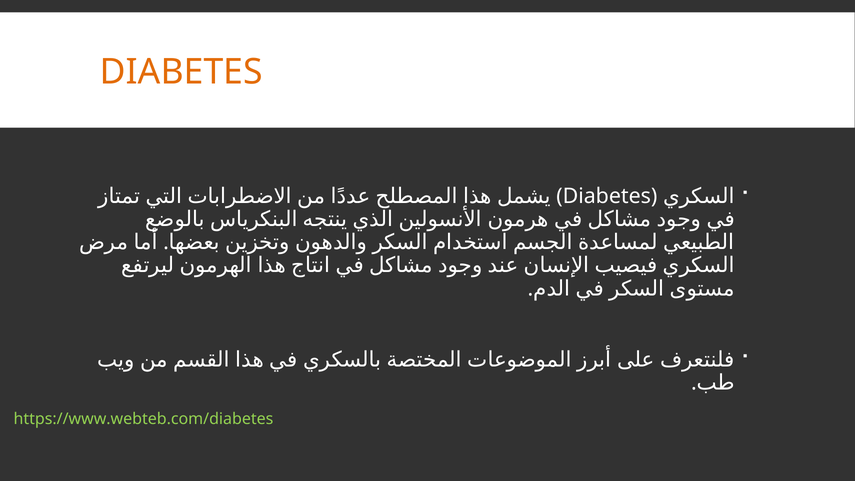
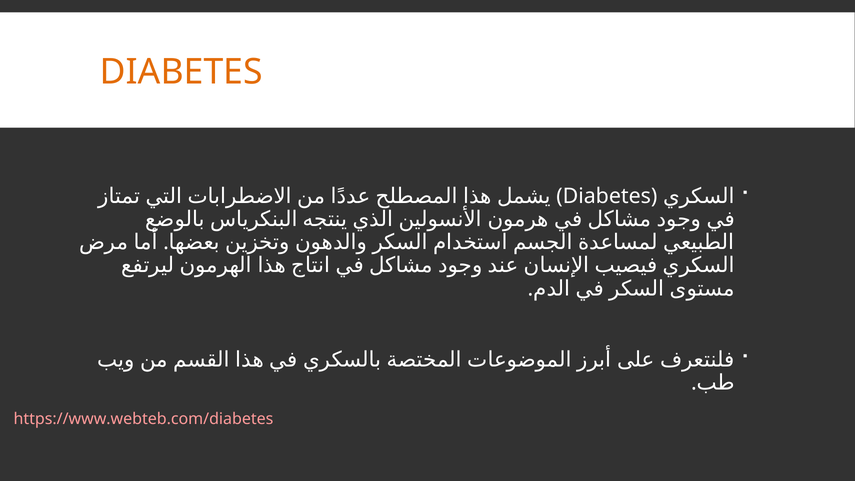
https://www.webteb.com/diabetes colour: light green -> pink
